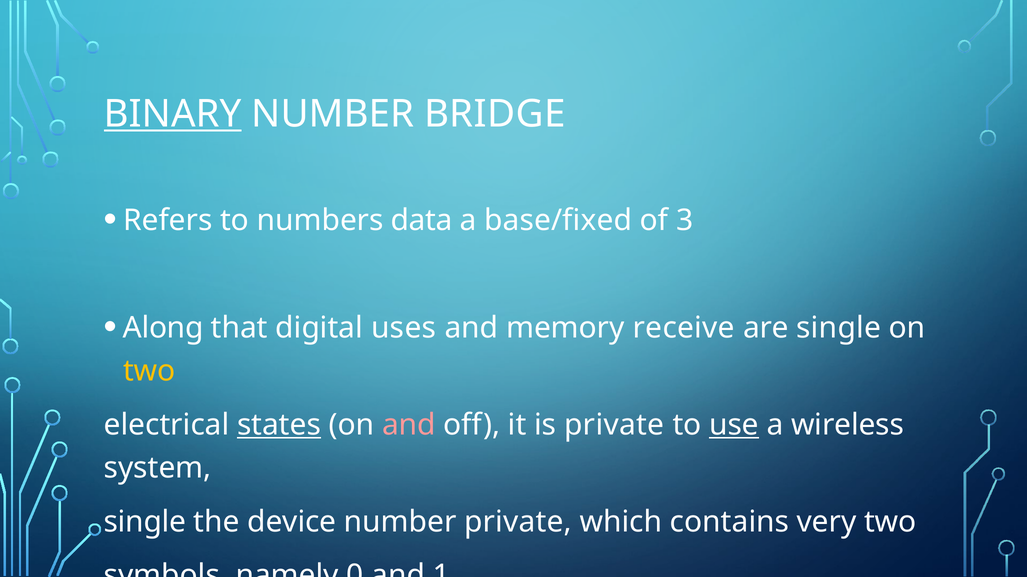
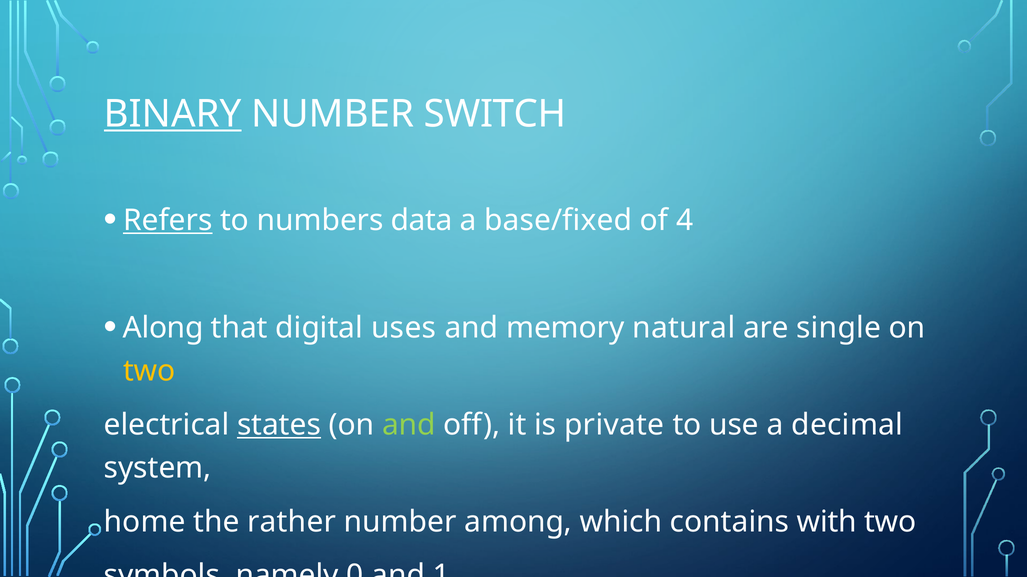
BRIDGE: BRIDGE -> SWITCH
Refers underline: none -> present
3: 3 -> 4
receive: receive -> natural
and at (409, 425) colour: pink -> light green
use underline: present -> none
wireless: wireless -> decimal
single at (145, 522): single -> home
device: device -> rather
number private: private -> among
very: very -> with
